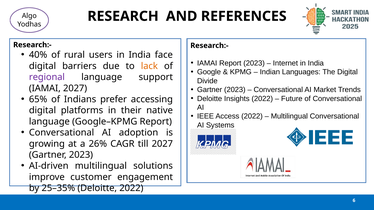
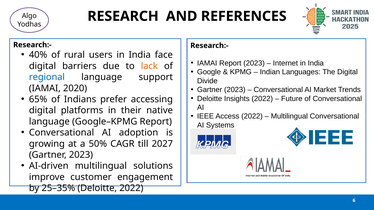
regional colour: purple -> blue
IAMAI 2027: 2027 -> 2020
26%: 26% -> 50%
